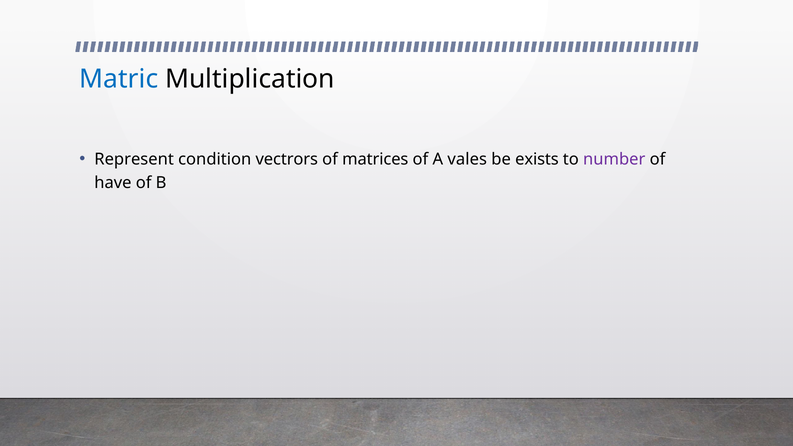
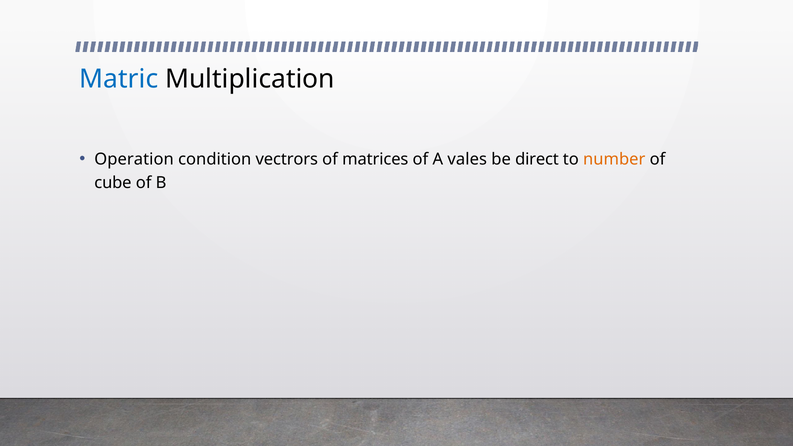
Represent: Represent -> Operation
exists: exists -> direct
number colour: purple -> orange
have: have -> cube
